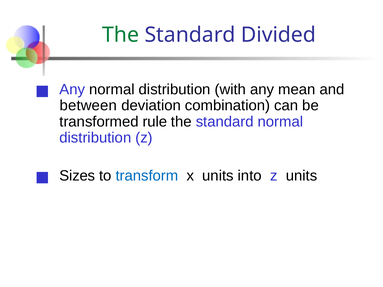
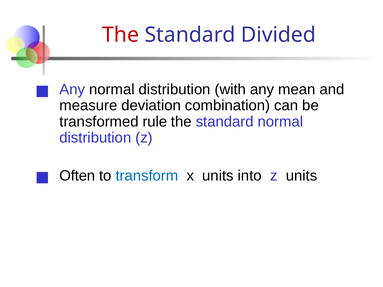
The at (121, 35) colour: green -> red
between: between -> measure
Sizes: Sizes -> Often
